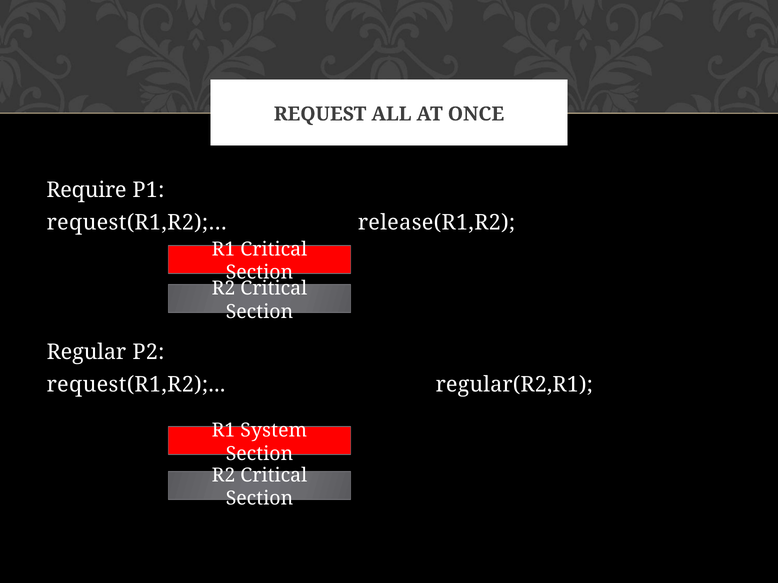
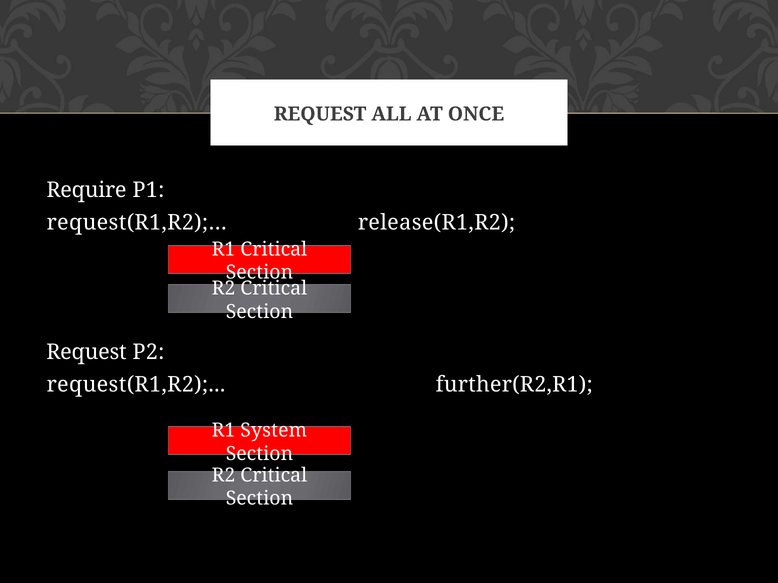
Regular at (86, 352): Regular -> Request
regular(R2,R1: regular(R2,R1 -> further(R2,R1
